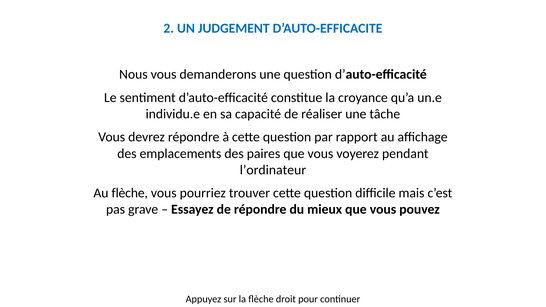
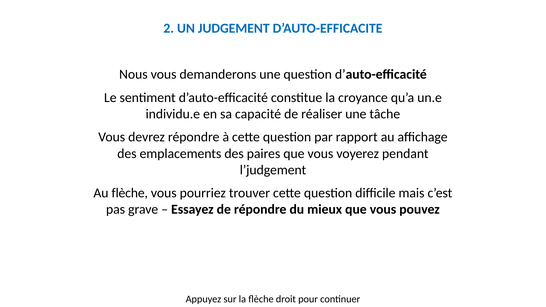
l’ordinateur: l’ordinateur -> l’judgement
